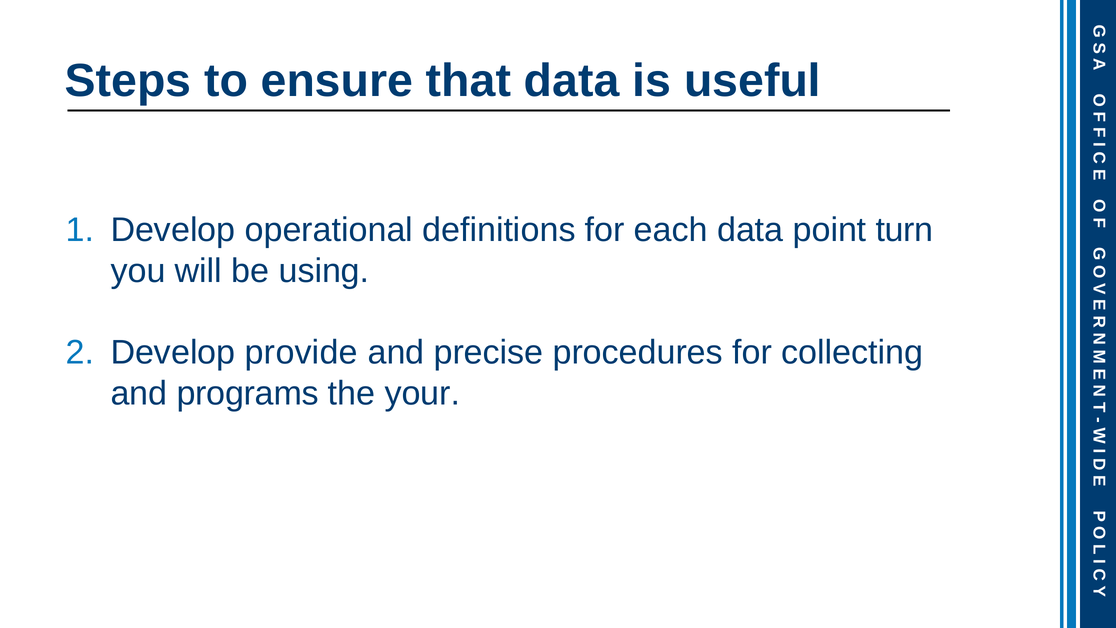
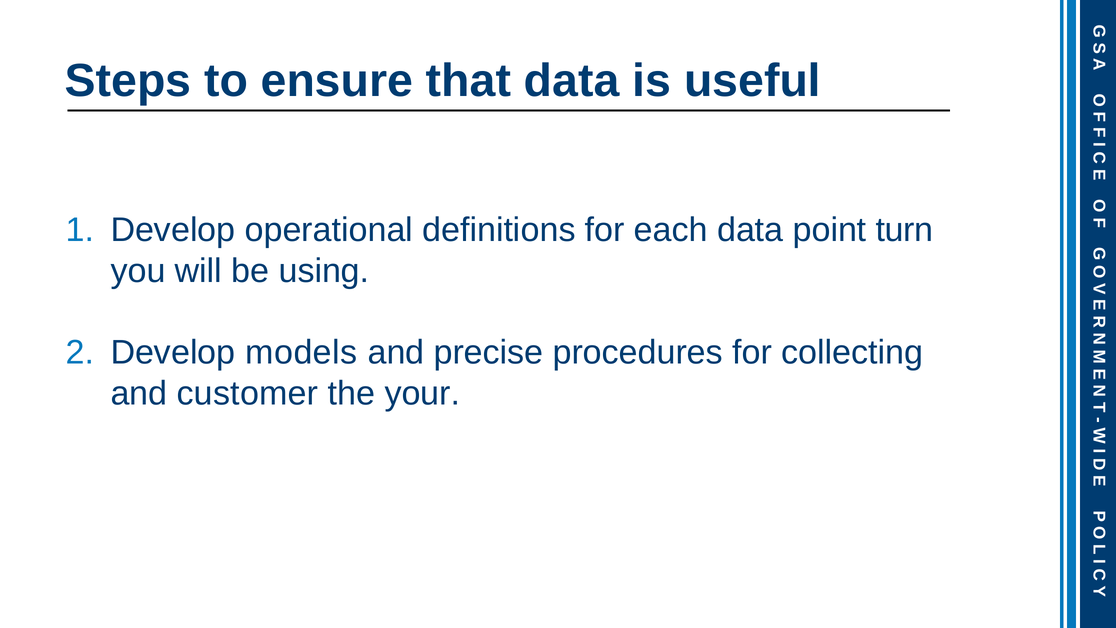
provide: provide -> models
programs: programs -> customer
